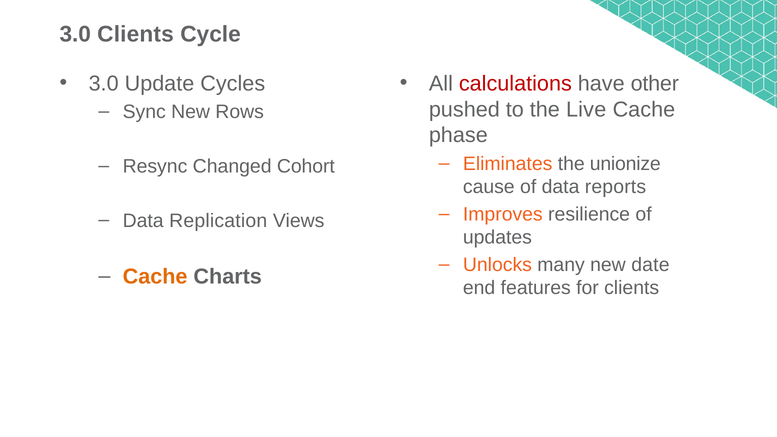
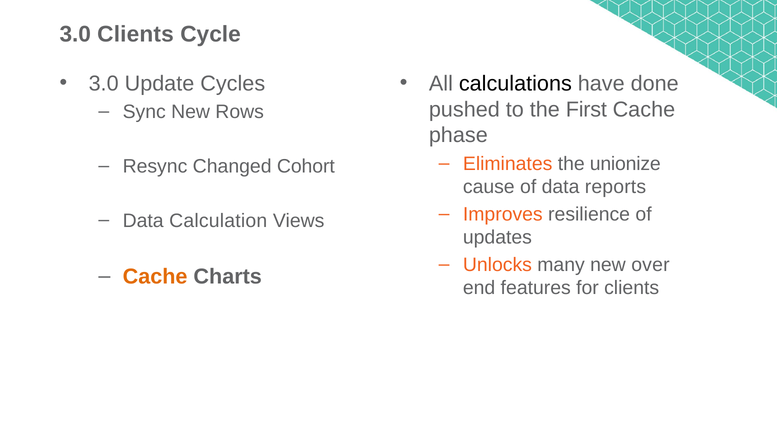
calculations colour: red -> black
other: other -> done
Live: Live -> First
Replication: Replication -> Calculation
date: date -> over
